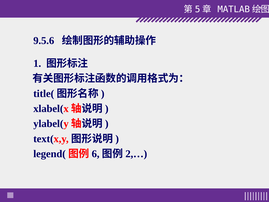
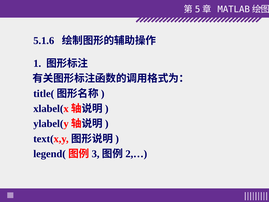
9.5.6: 9.5.6 -> 5.1.6
6: 6 -> 3
